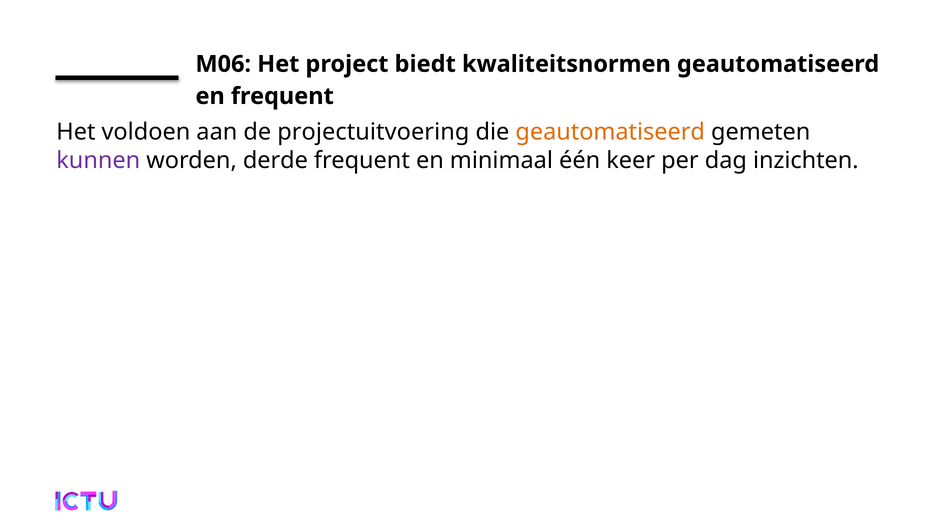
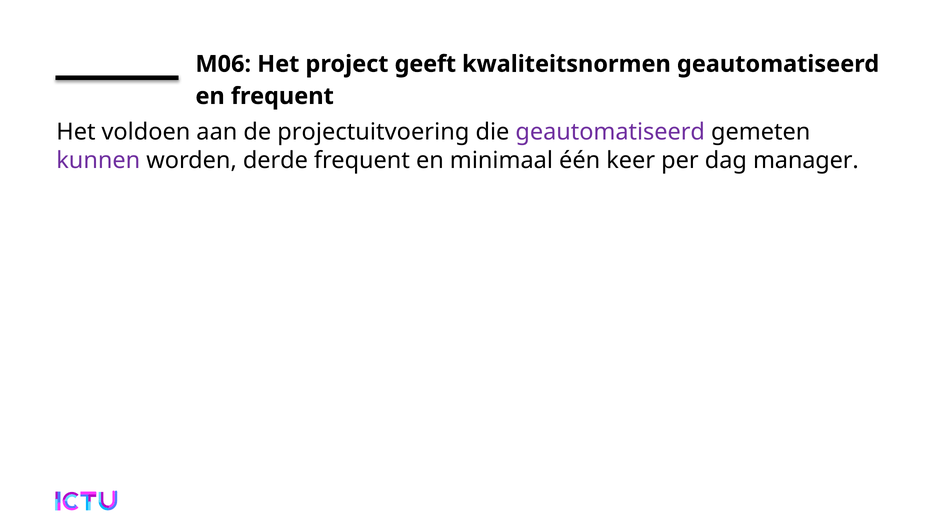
biedt: biedt -> geeft
geautomatiseerd at (610, 132) colour: orange -> purple
inzichten: inzichten -> manager
